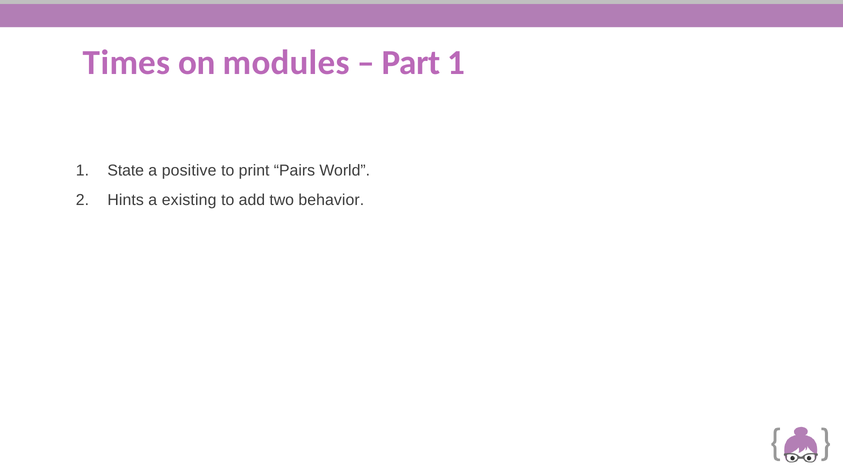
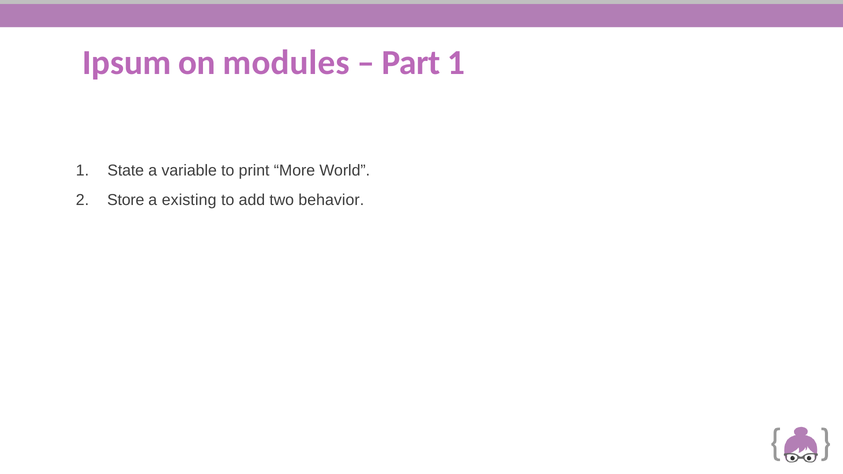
Times: Times -> Ipsum
positive: positive -> variable
Pairs: Pairs -> More
Hints: Hints -> Store
